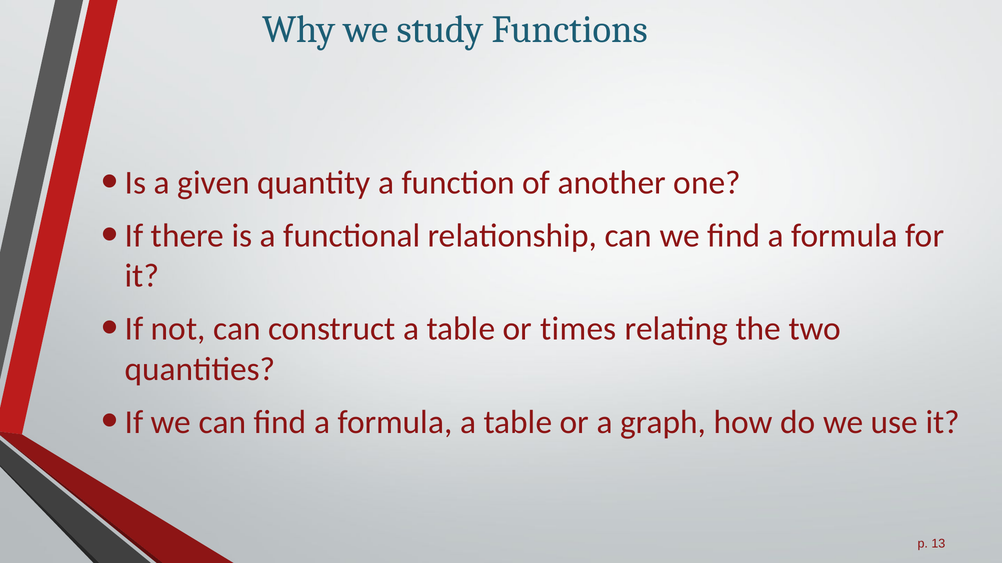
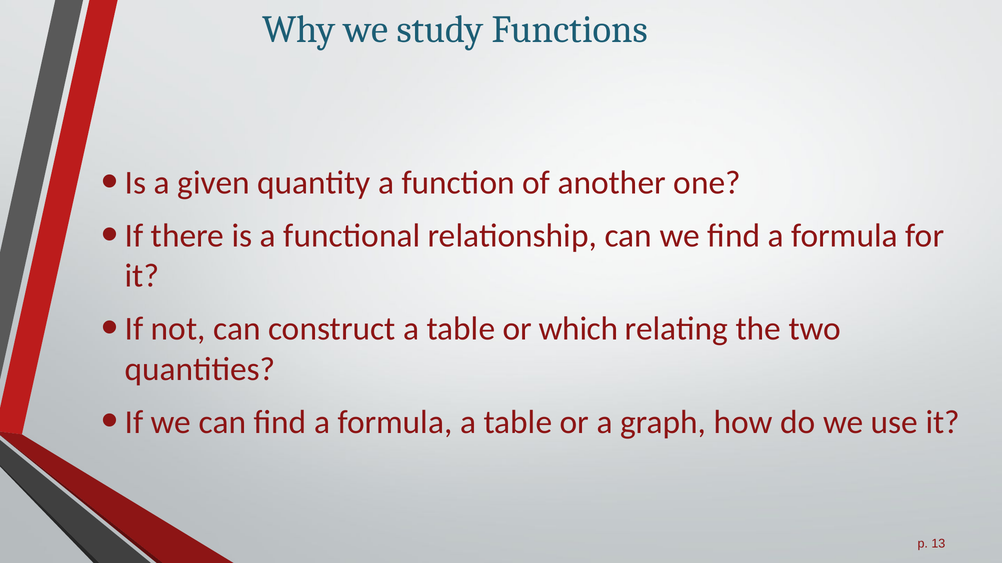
times: times -> which
